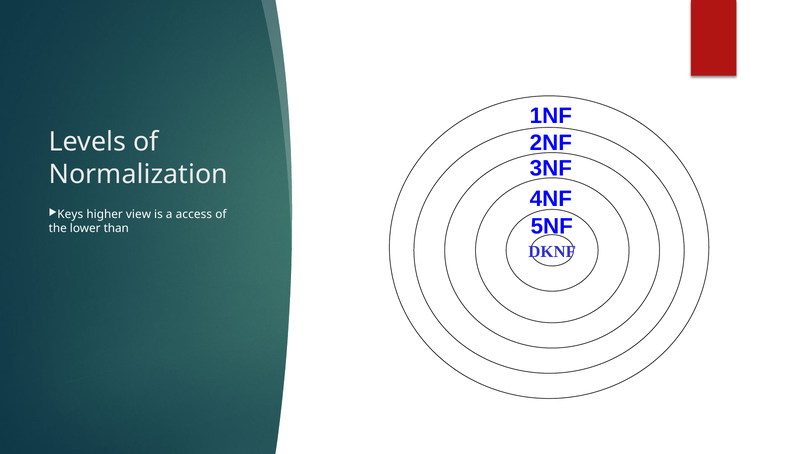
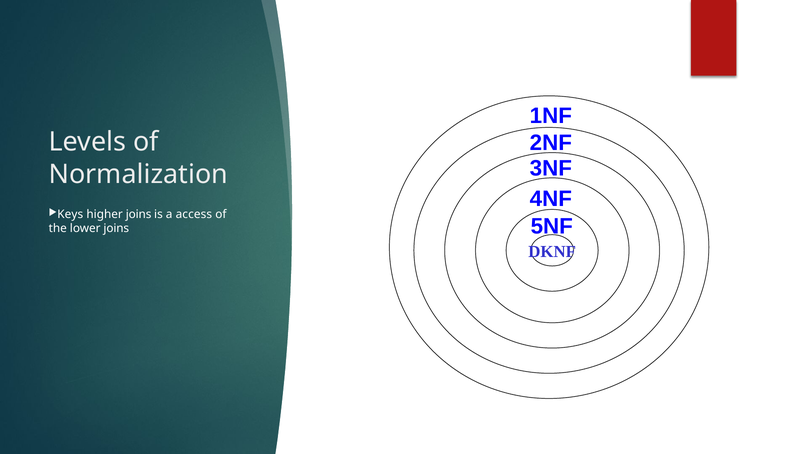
higher view: view -> joins
lower than: than -> joins
